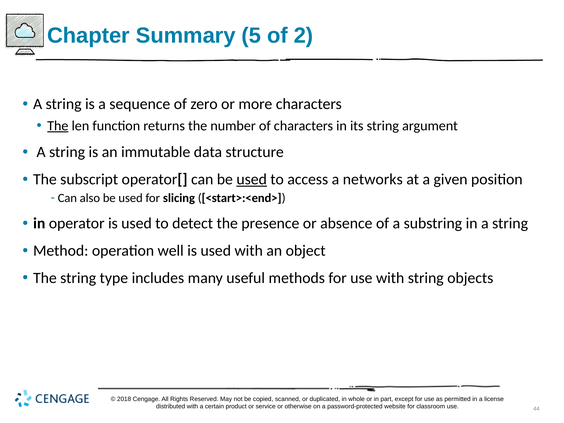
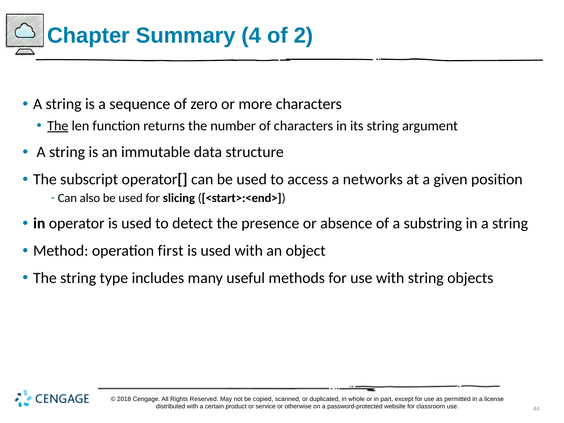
5: 5 -> 4
used at (252, 179) underline: present -> none
well: well -> first
